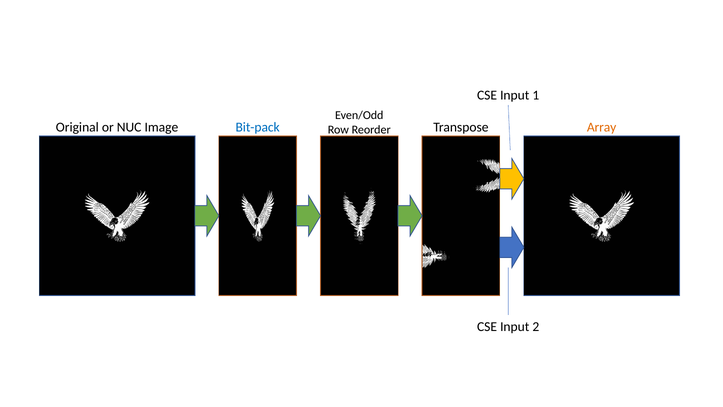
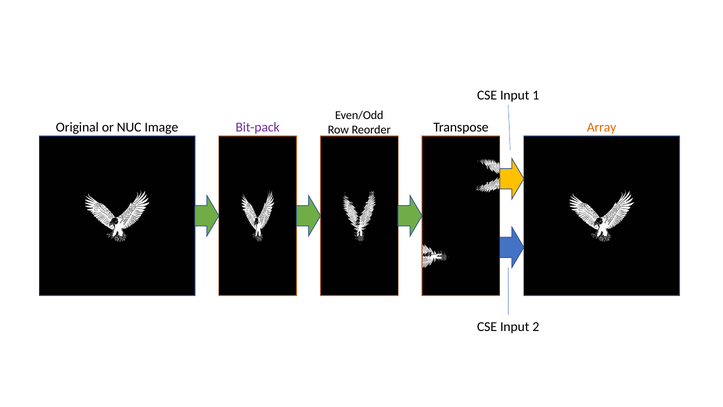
Bit-pack colour: blue -> purple
